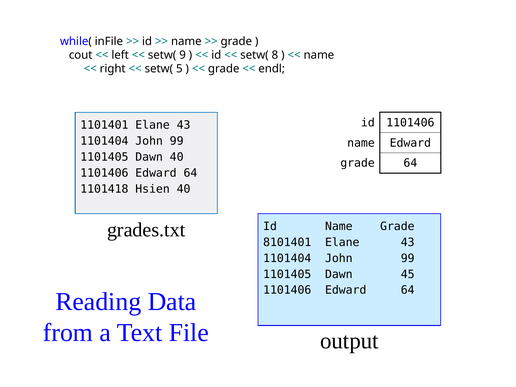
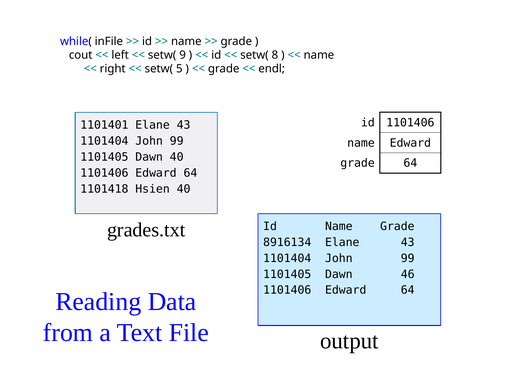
8101401: 8101401 -> 8916134
45: 45 -> 46
